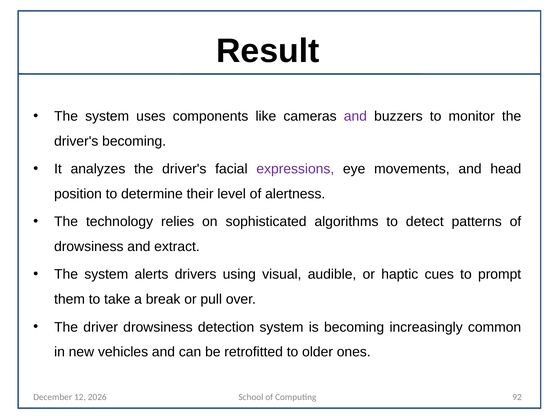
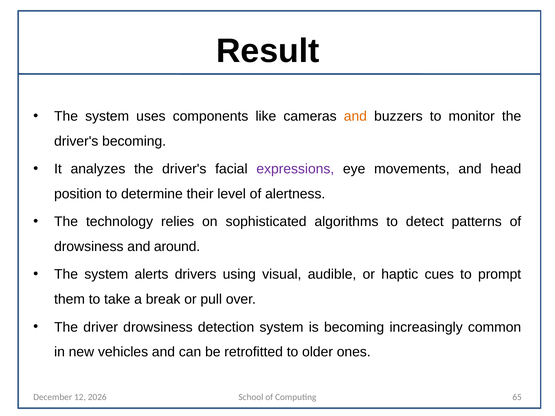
and at (355, 116) colour: purple -> orange
extract: extract -> around
92: 92 -> 65
